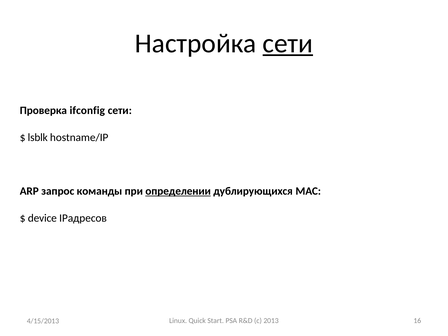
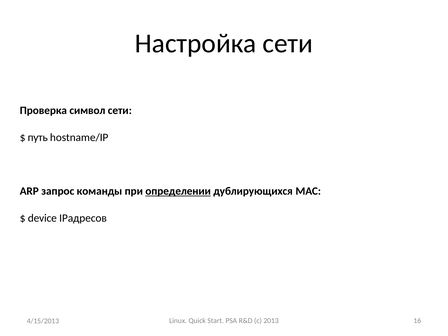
сети at (288, 43) underline: present -> none
ifconfig: ifconfig -> символ
lsblk: lsblk -> путь
